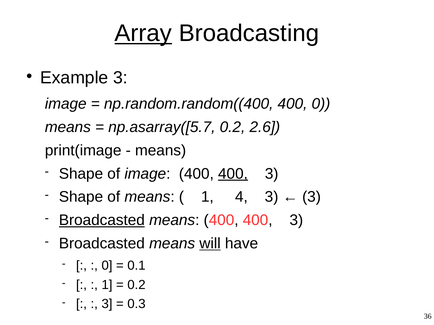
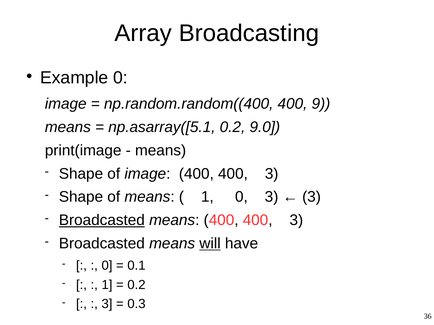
Array underline: present -> none
Example 3: 3 -> 0
400 0: 0 -> 9
np.asarray([5.7: np.asarray([5.7 -> np.asarray([5.1
2.6: 2.6 -> 9.0
400 at (233, 174) underline: present -> none
1 4: 4 -> 0
